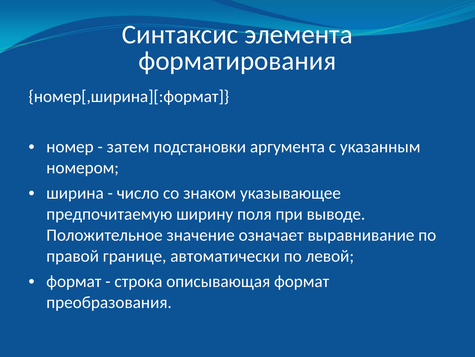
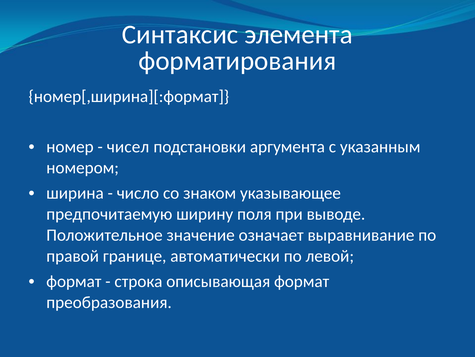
затем: затем -> чисел
